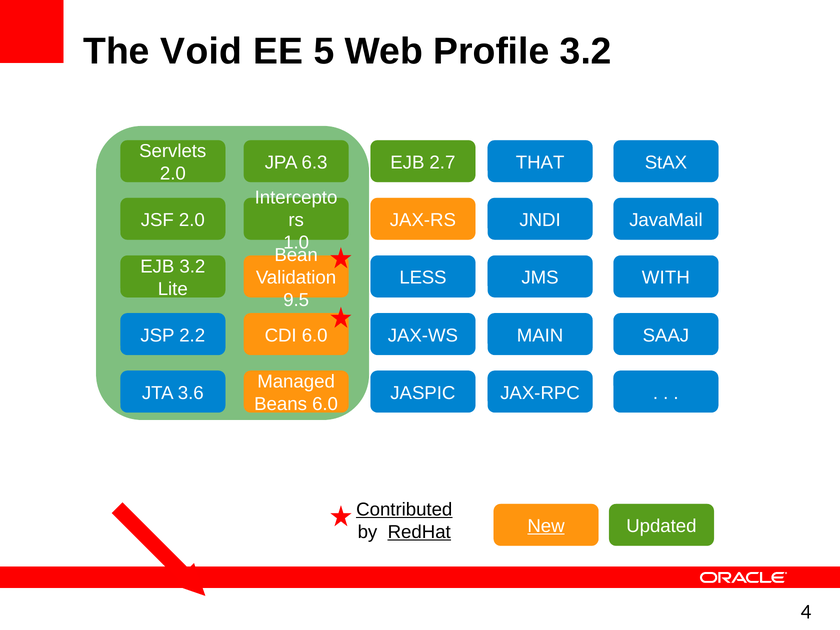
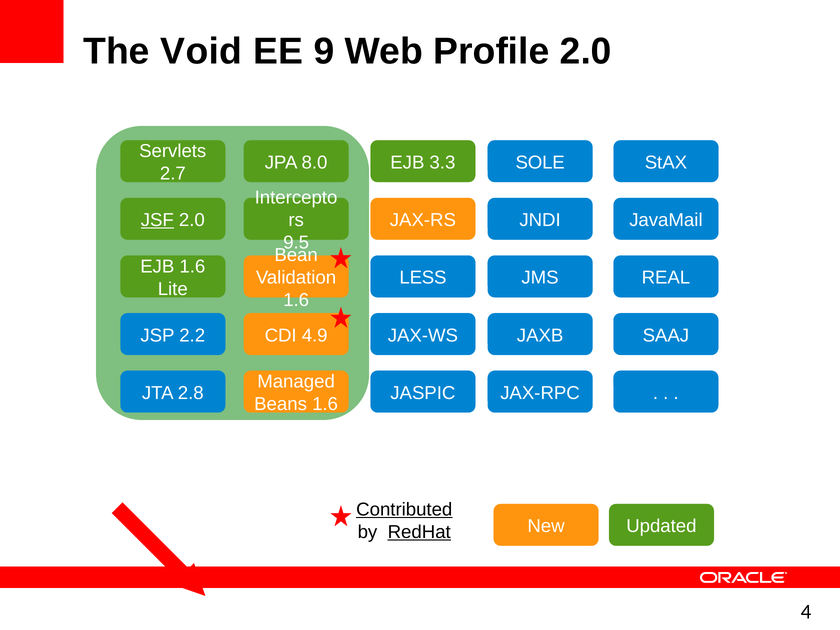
5: 5 -> 9
Profile 3.2: 3.2 -> 2.0
6.3: 6.3 -> 8.0
2.7: 2.7 -> 3.3
THAT: THAT -> SOLE
2.0 at (173, 174): 2.0 -> 2.7
JSF underline: none -> present
1.0: 1.0 -> 9.5
EJB 3.2: 3.2 -> 1.6
WITH: WITH -> REAL
9.5 at (296, 300): 9.5 -> 1.6
CDI 6.0: 6.0 -> 4.9
MAIN: MAIN -> JAXB
3.6: 3.6 -> 2.8
Beans 6.0: 6.0 -> 1.6
New underline: present -> none
